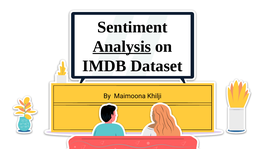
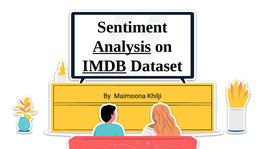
IMDB underline: none -> present
